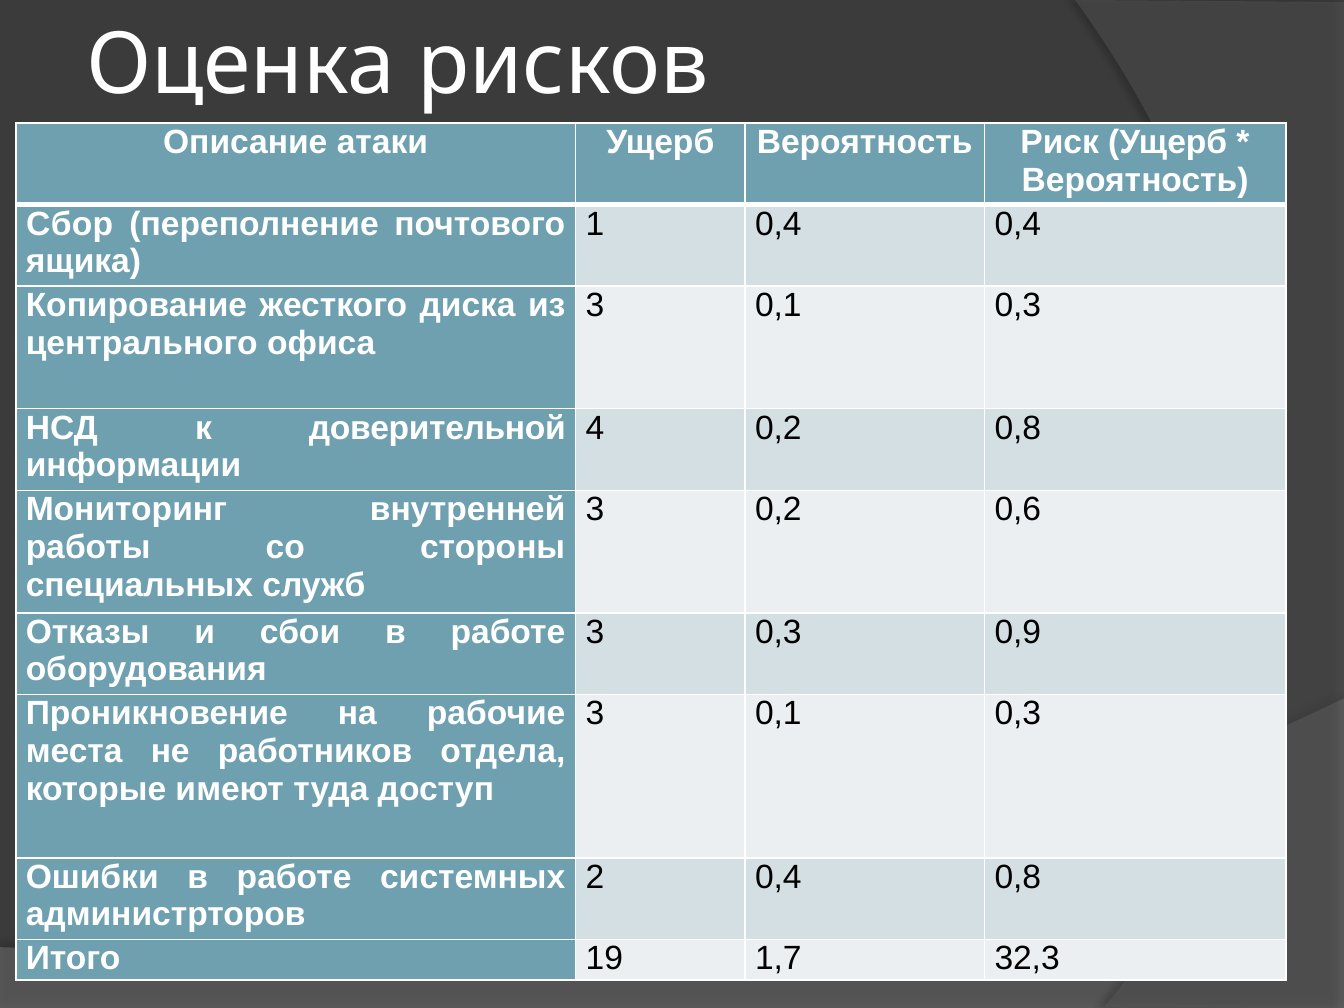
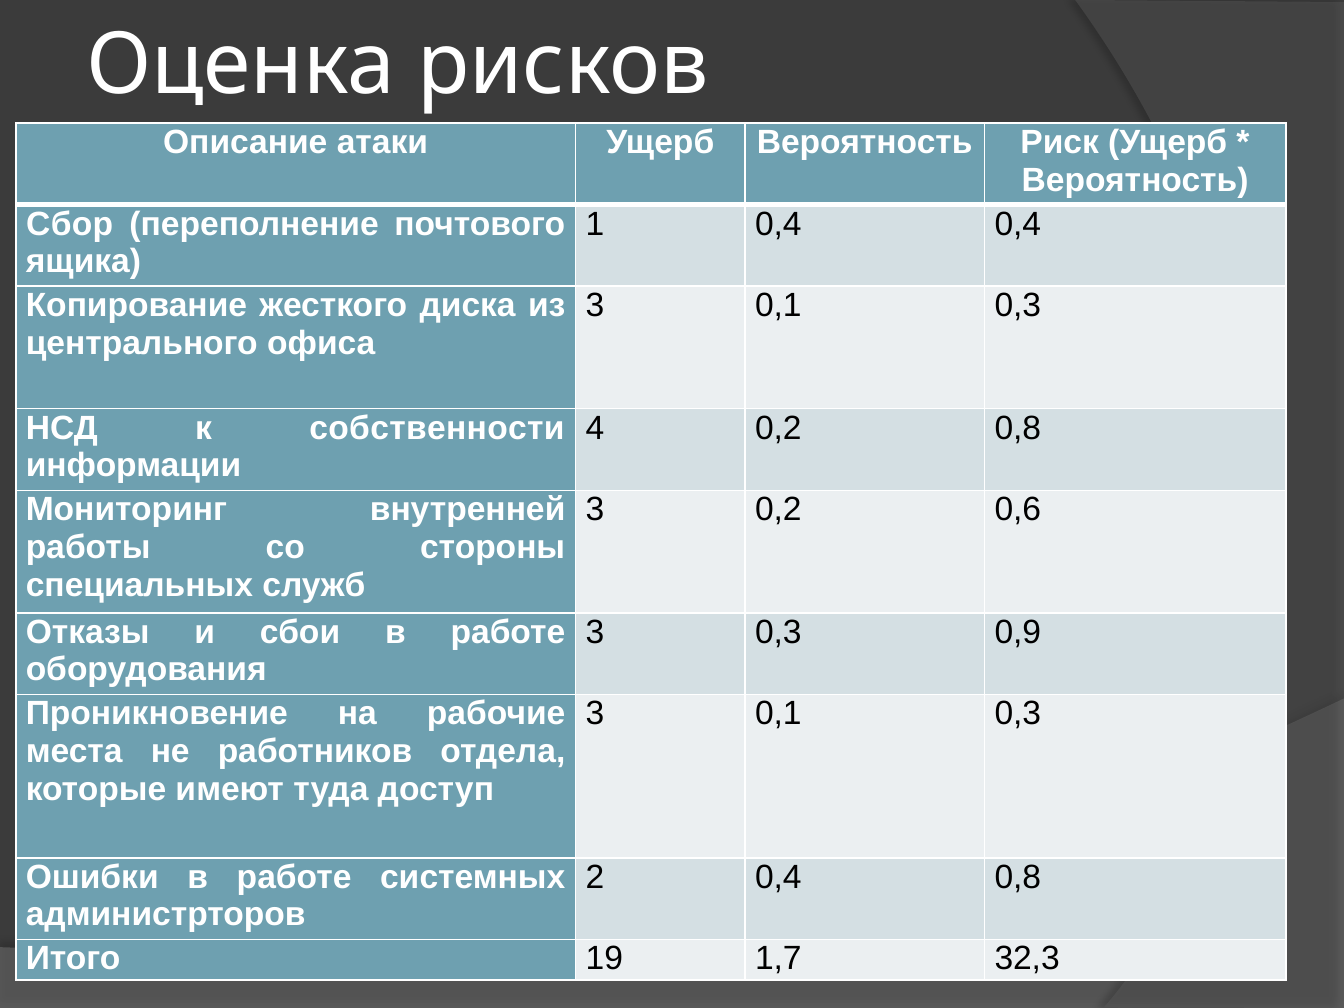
доверительной: доверительной -> собственности
